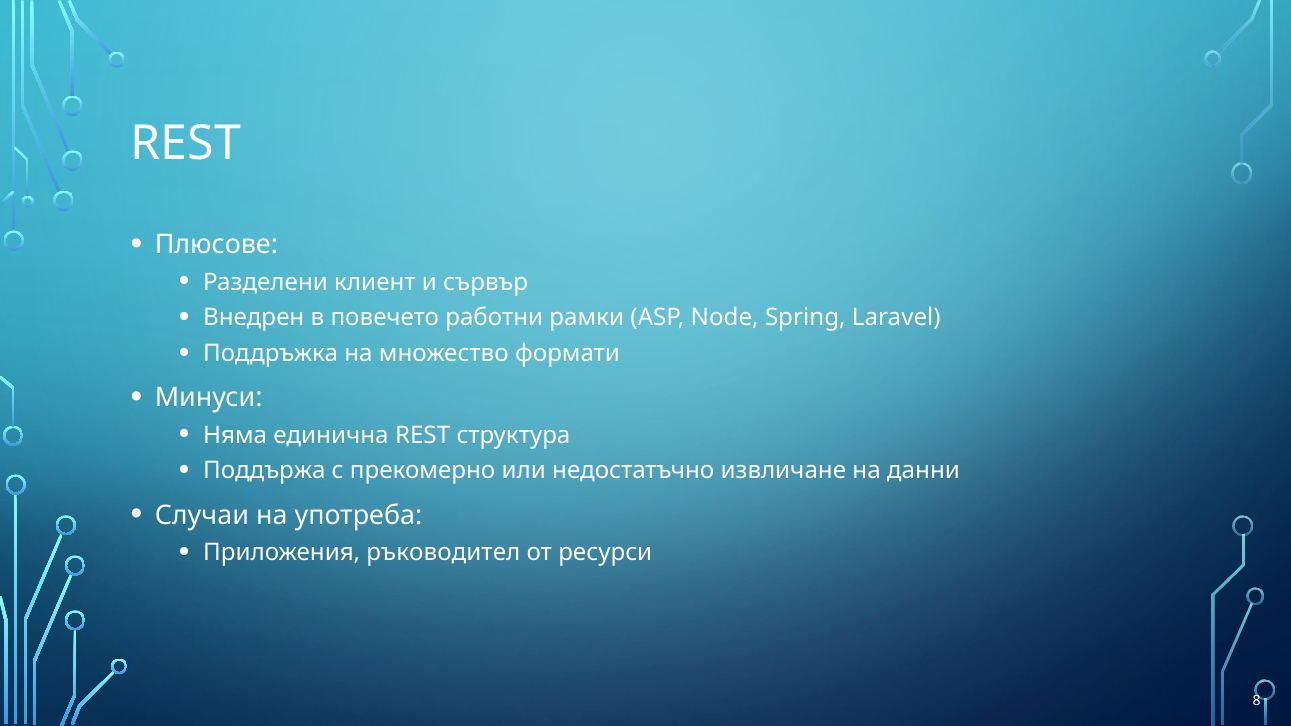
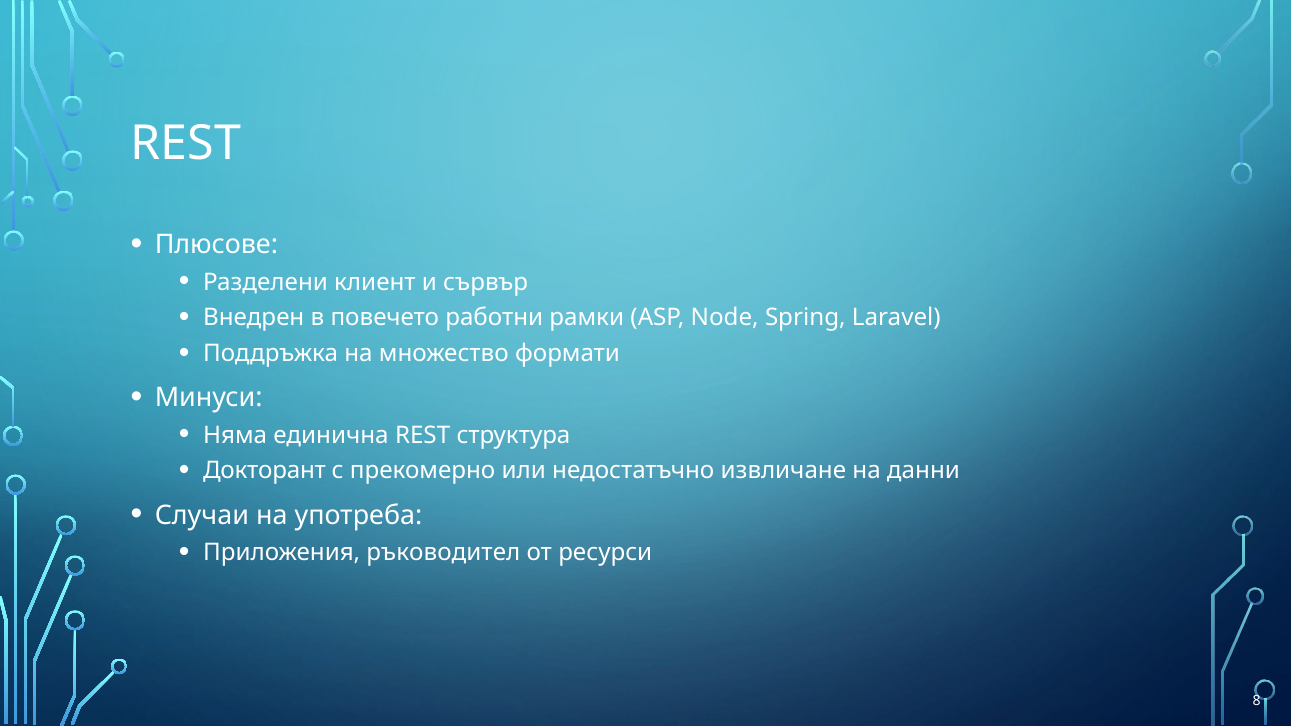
Поддържа: Поддържа -> Докторант
